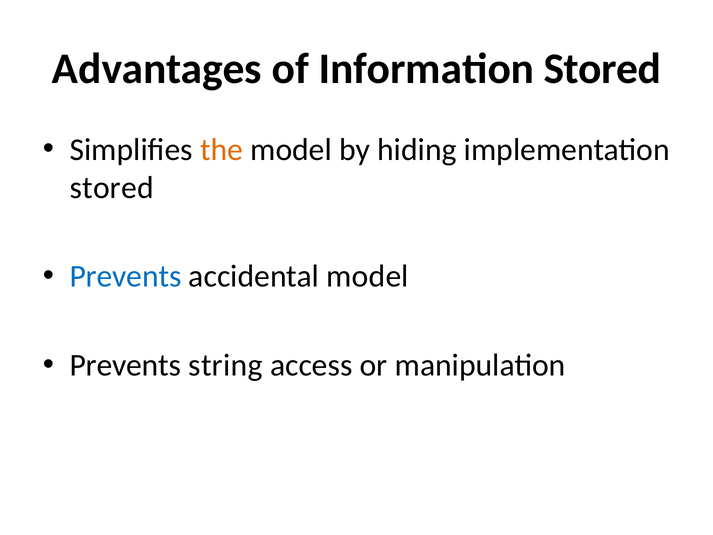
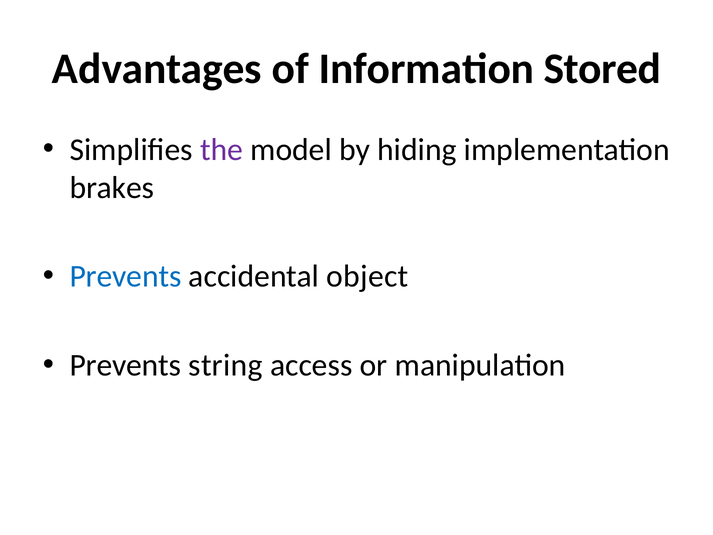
the colour: orange -> purple
stored at (112, 188): stored -> brakes
accidental model: model -> object
